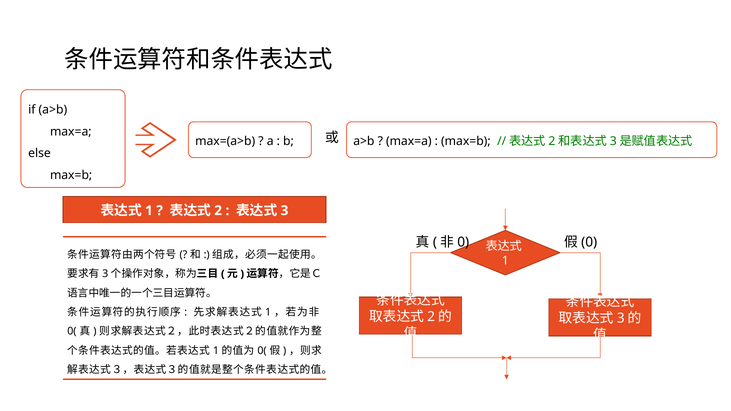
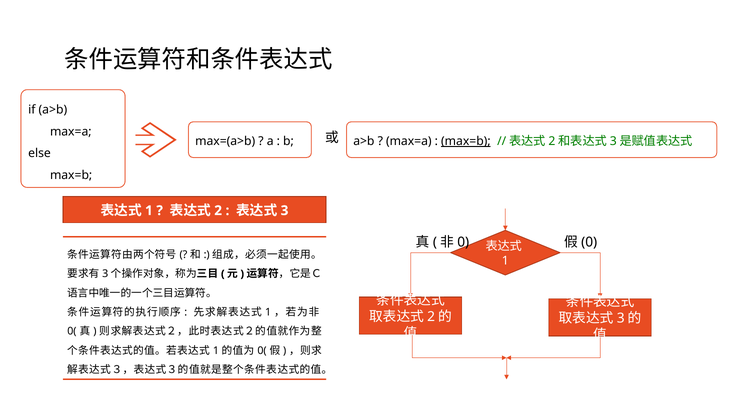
max=b at (466, 141) underline: none -> present
